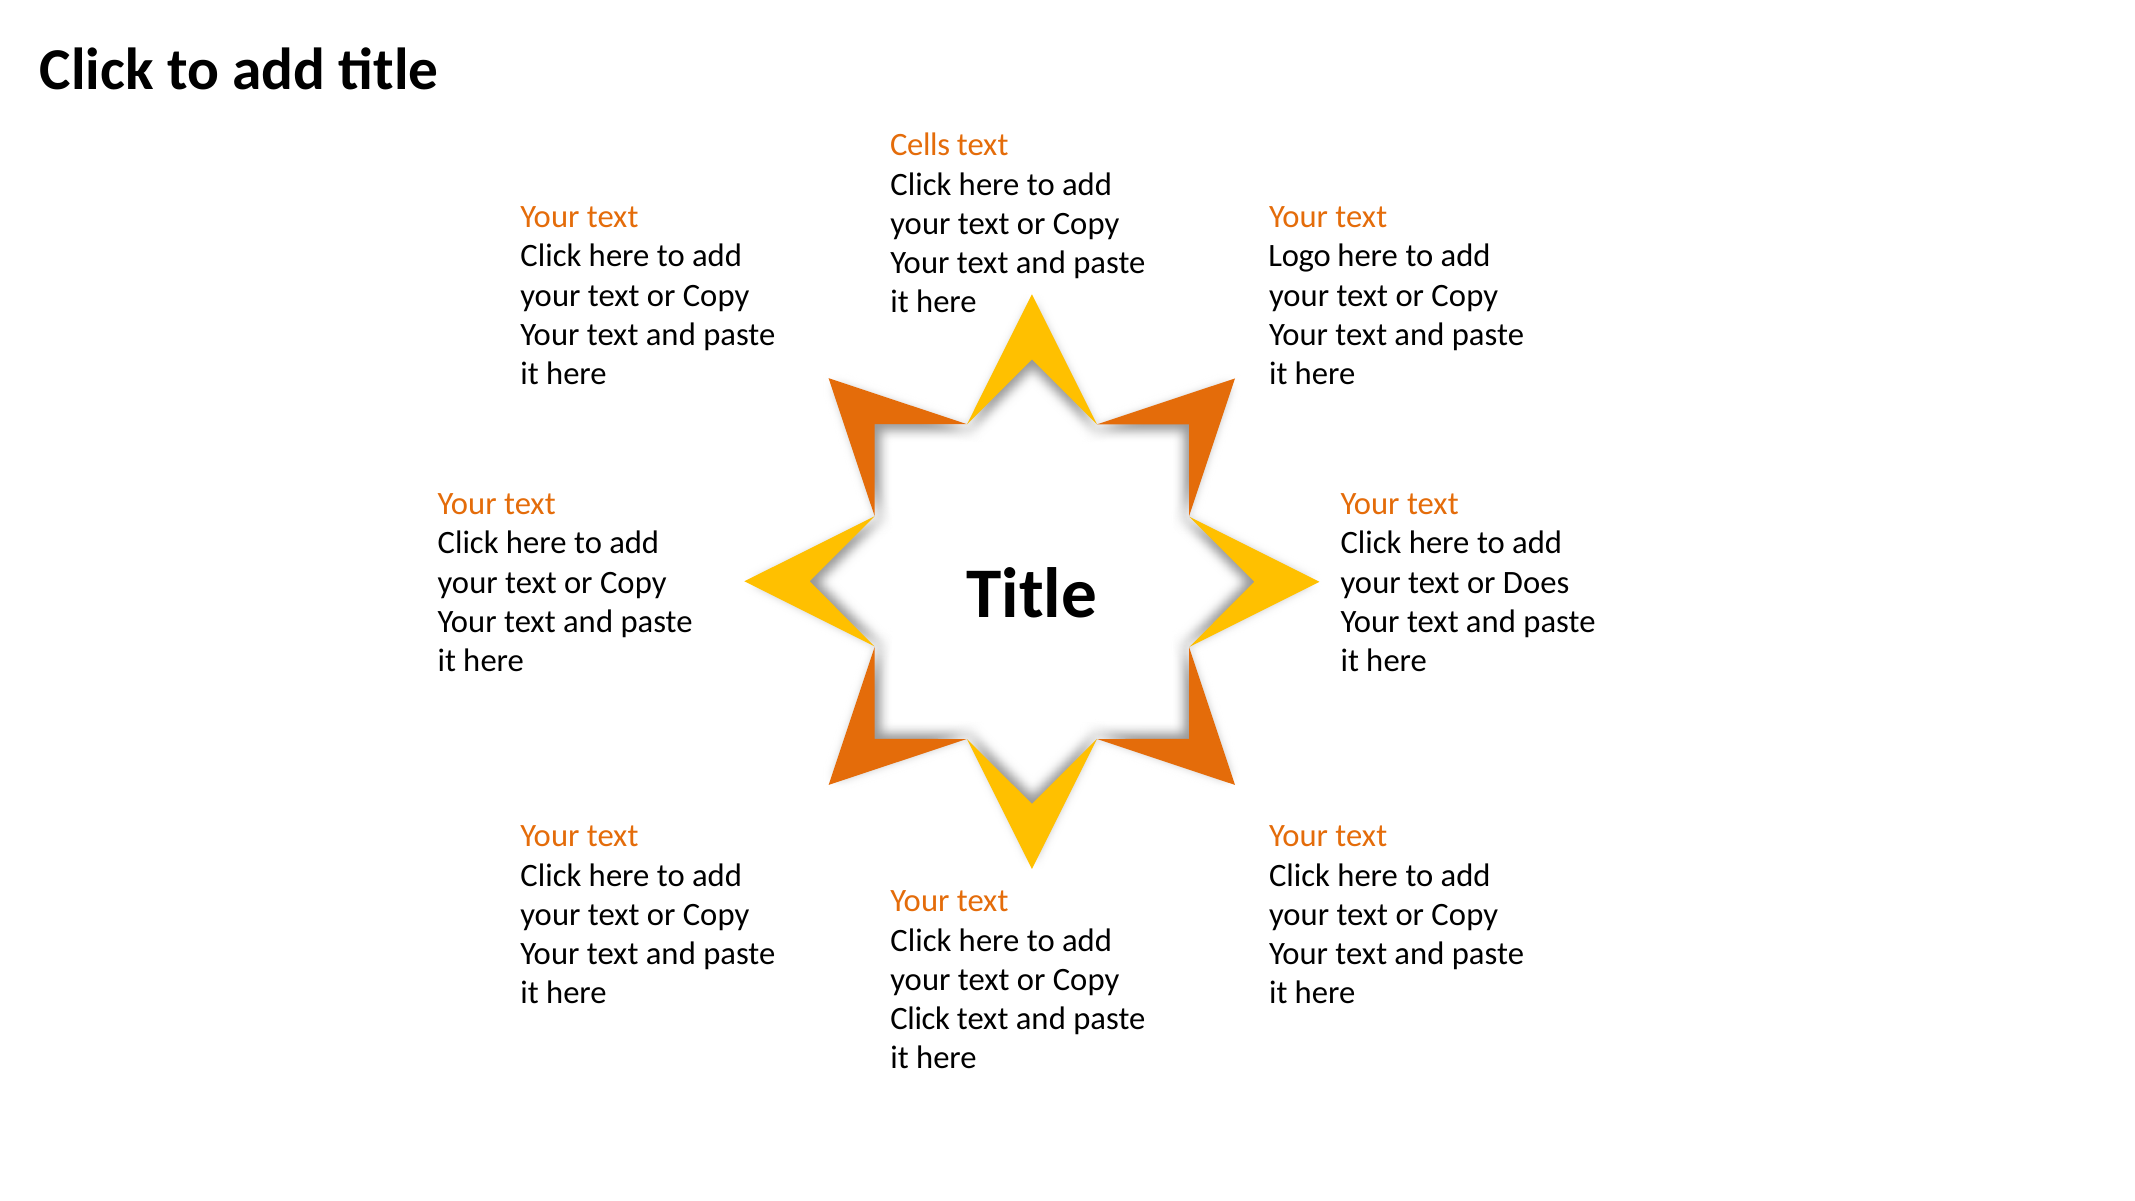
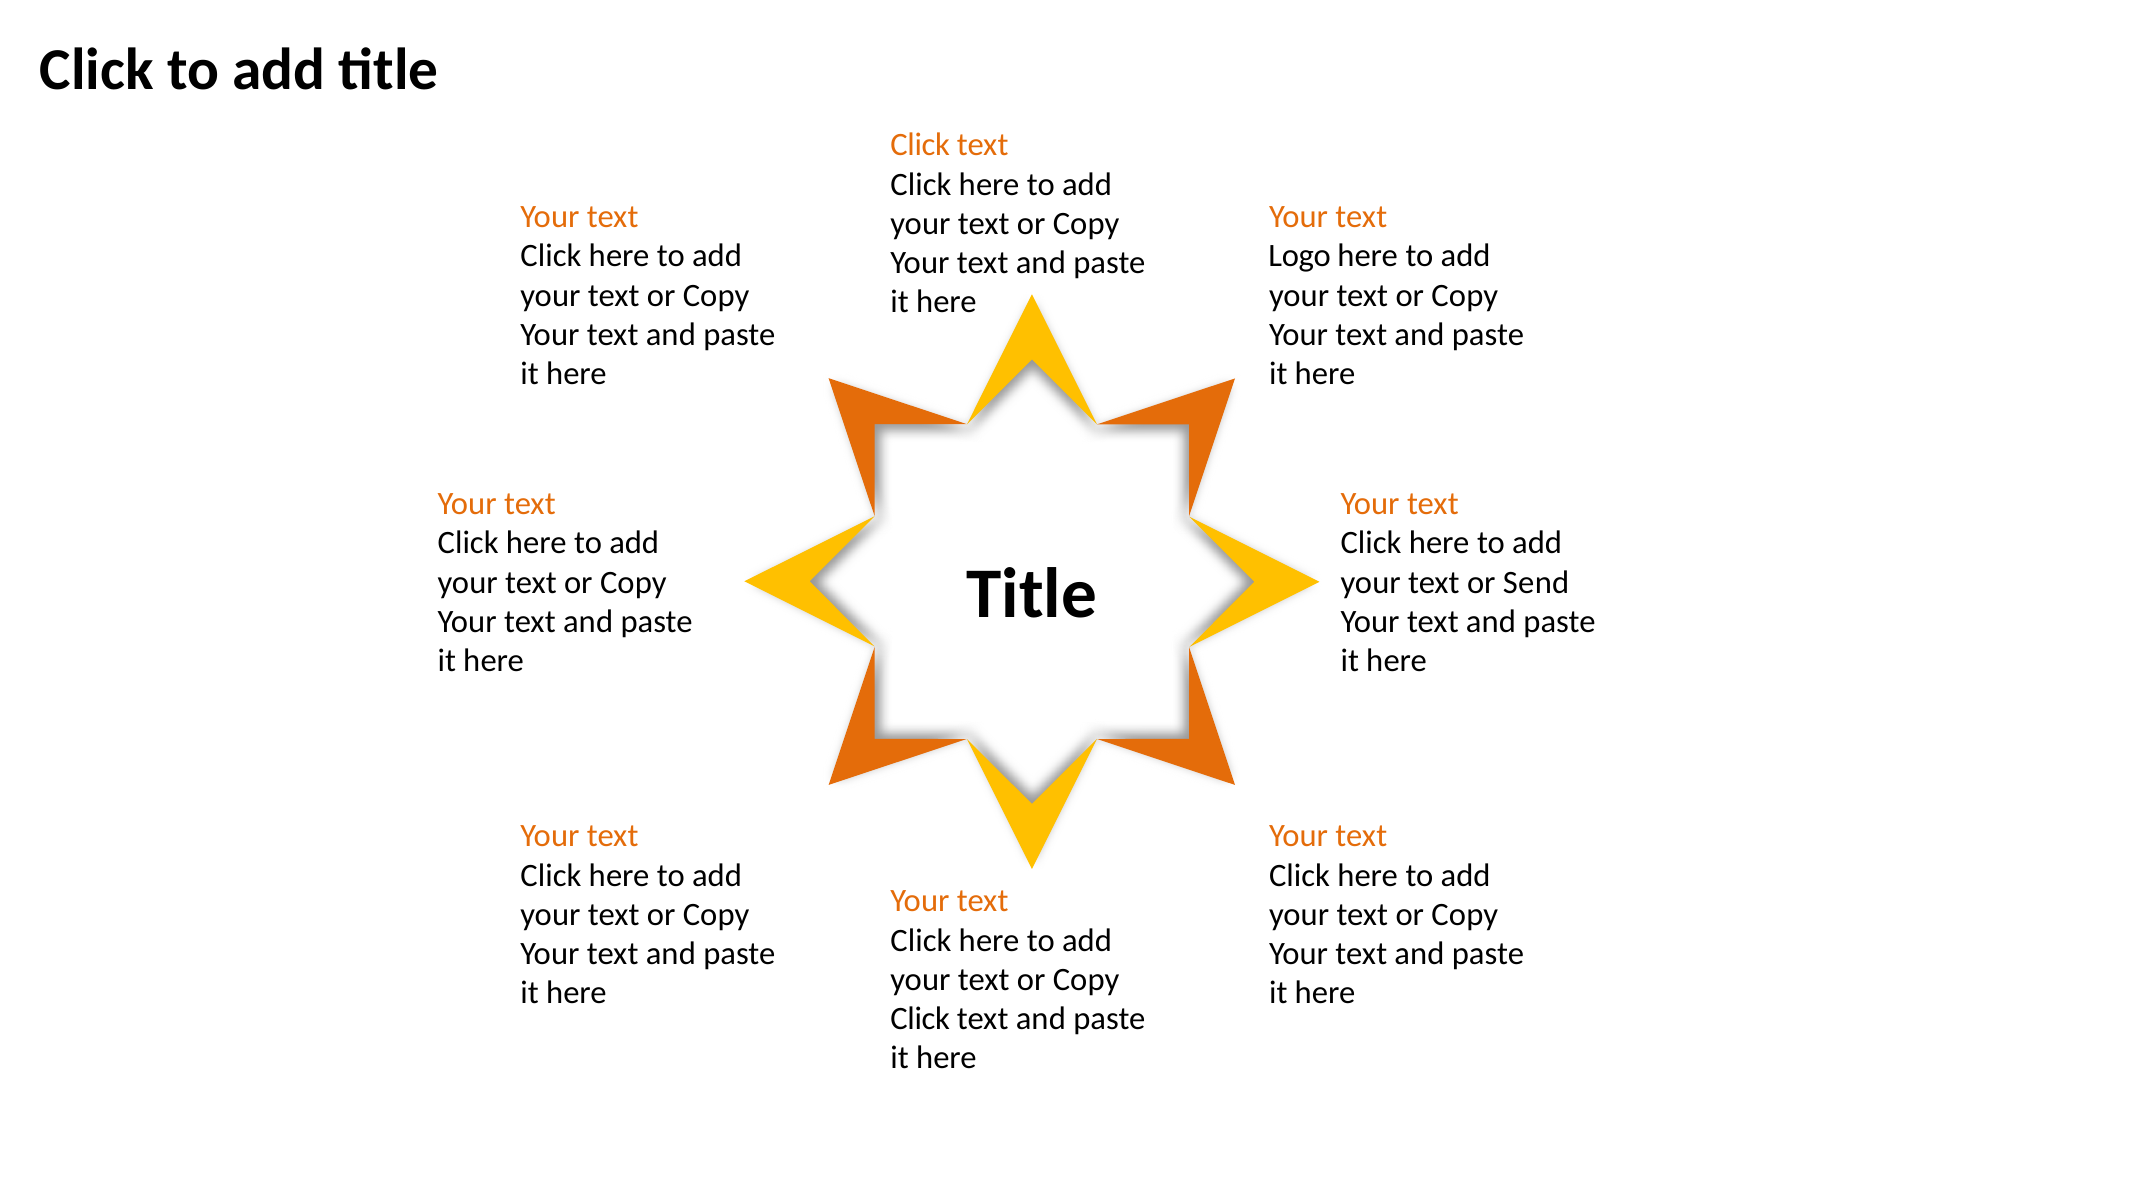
Cells at (920, 145): Cells -> Click
Does: Does -> Send
